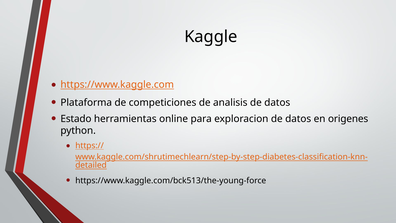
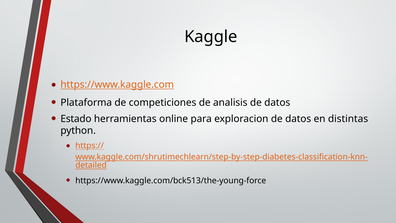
origenes: origenes -> distintas
